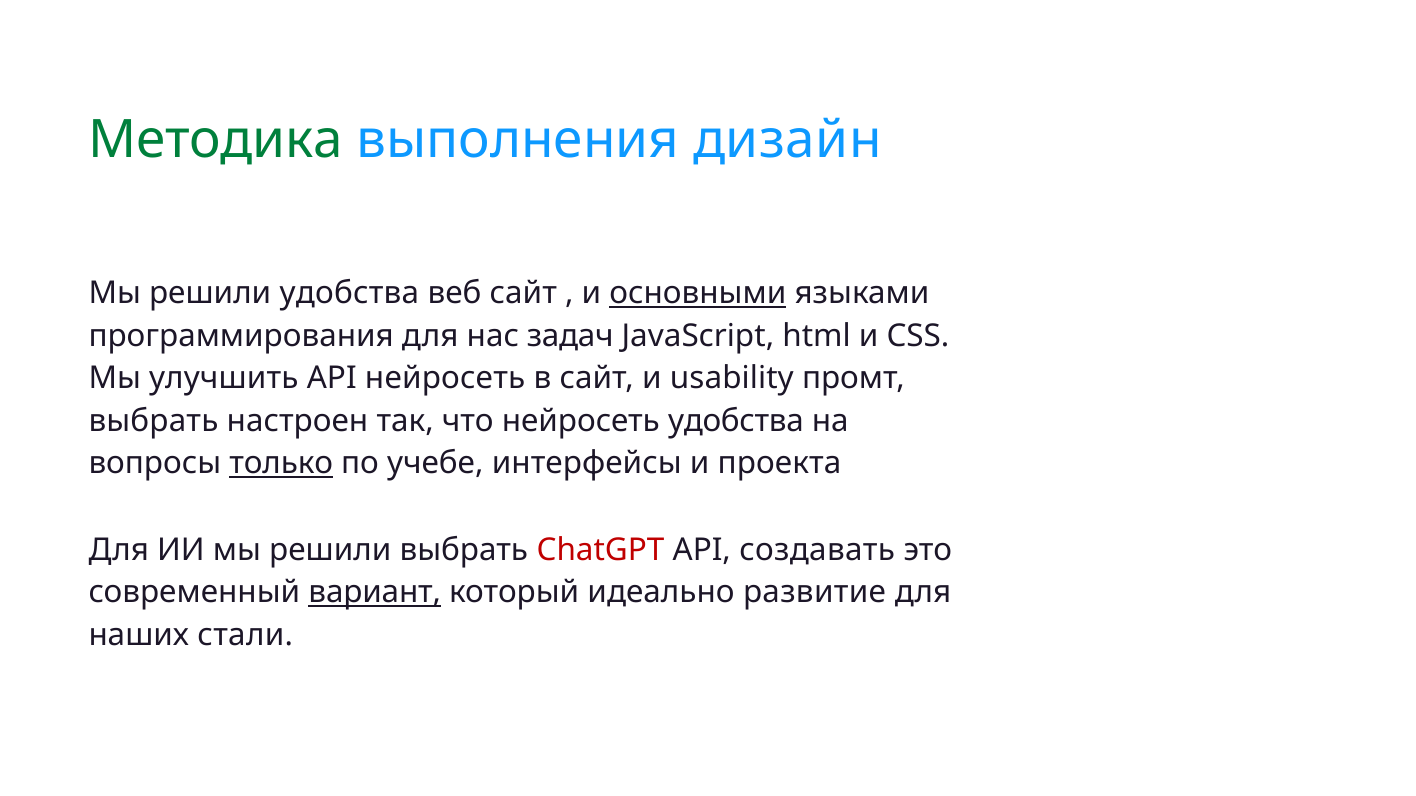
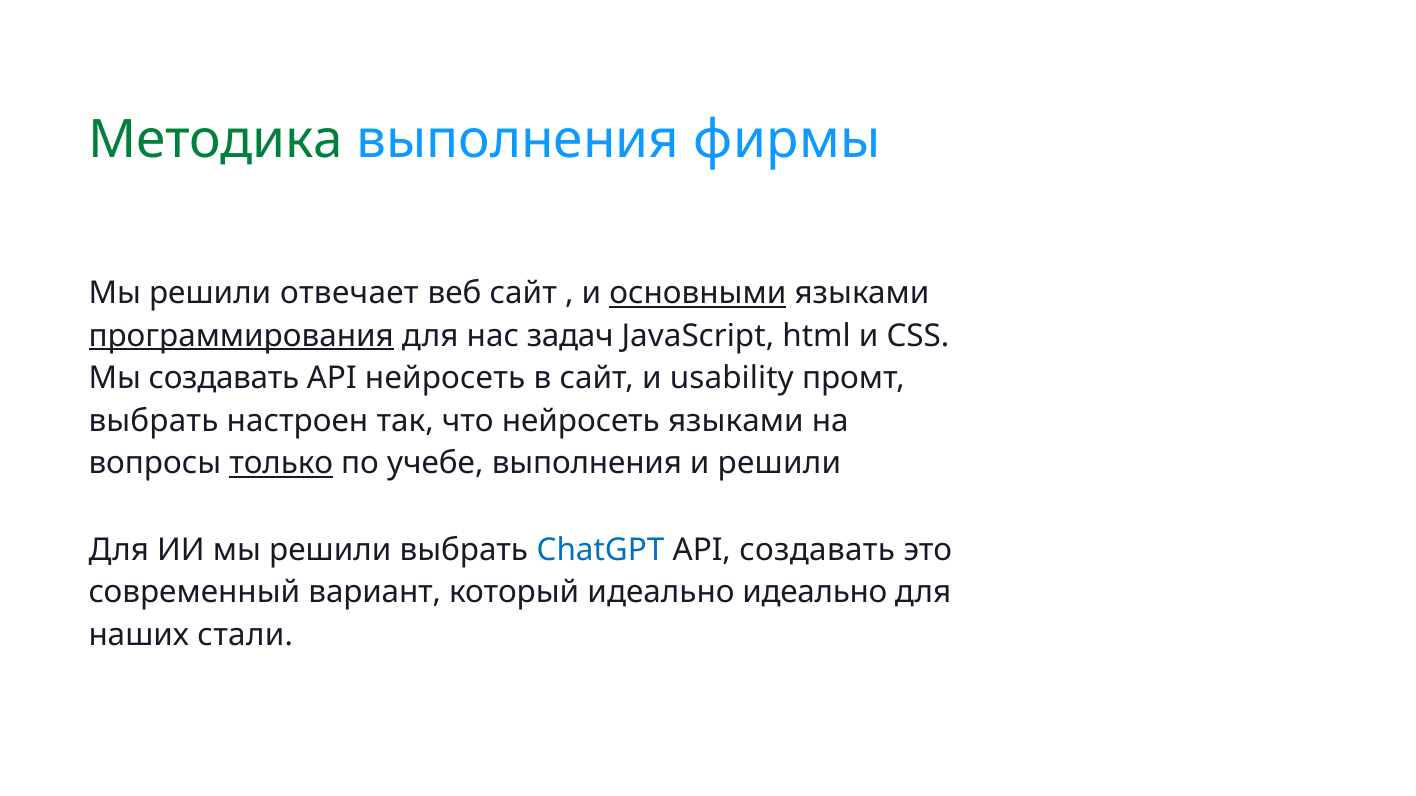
дизайн: дизайн -> фирмы
решили удобства: удобства -> отвечает
программирования underline: none -> present
Мы улучшить: улучшить -> создавать
нейросеть удобства: удобства -> языками
учебе интерфейсы: интерфейсы -> выполнения
и проекта: проекта -> решили
ChatGPT colour: red -> blue
вариант underline: present -> none
идеально развитие: развитие -> идеально
